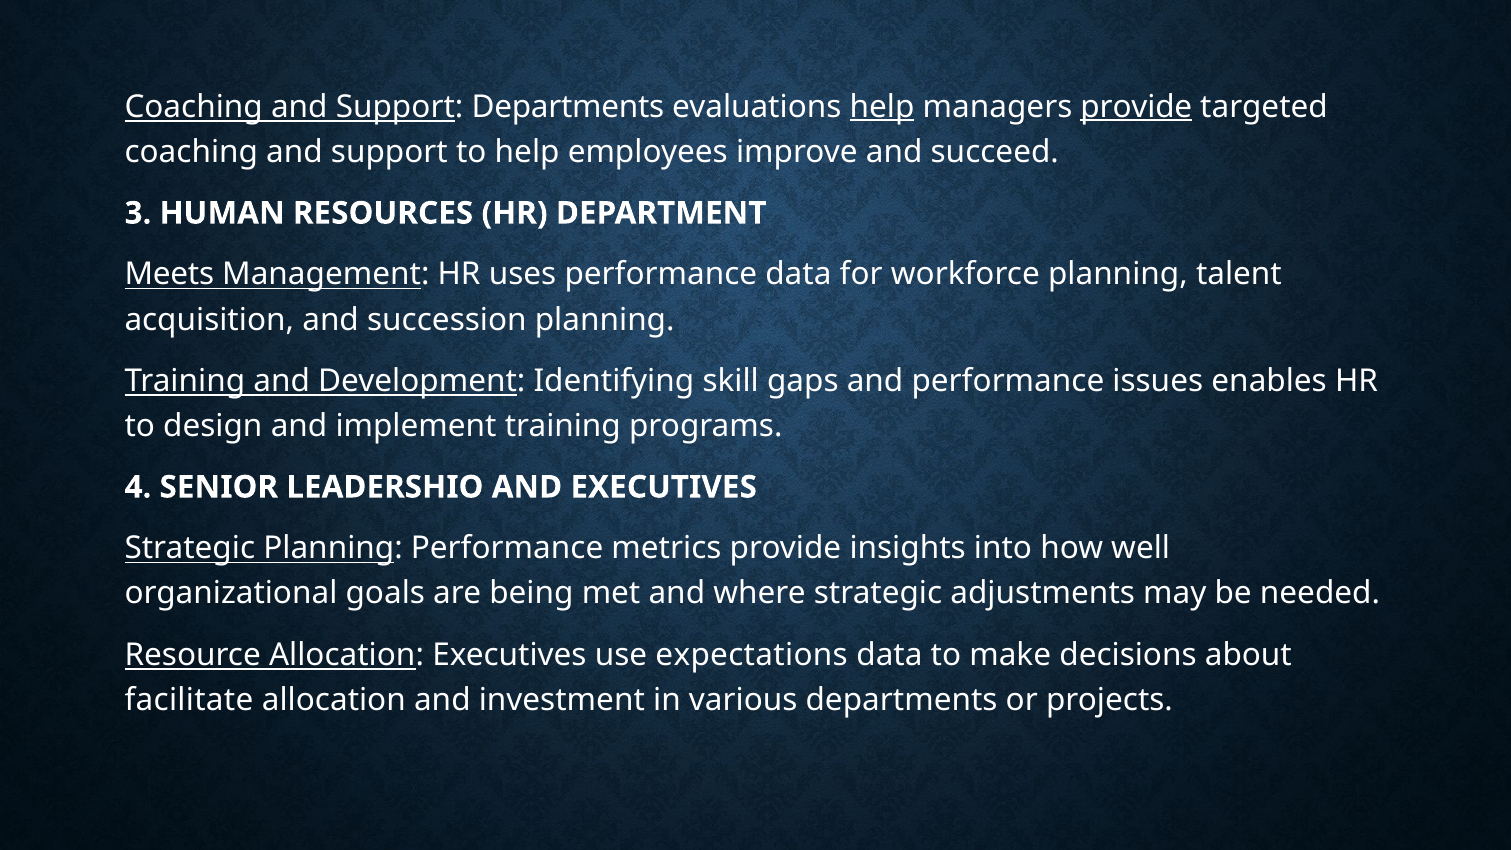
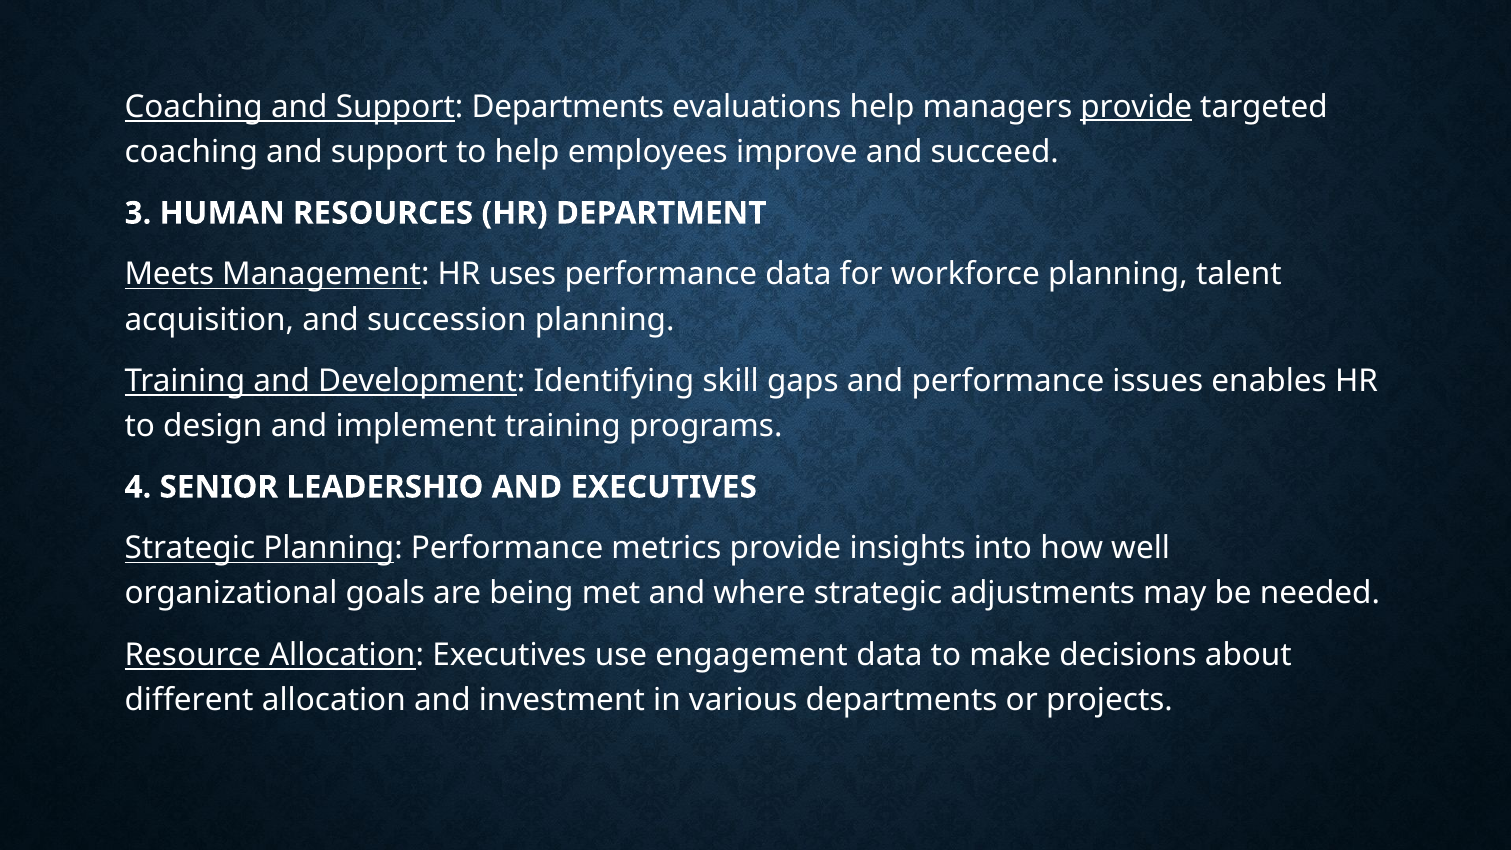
help at (882, 107) underline: present -> none
expectations: expectations -> engagement
facilitate: facilitate -> different
